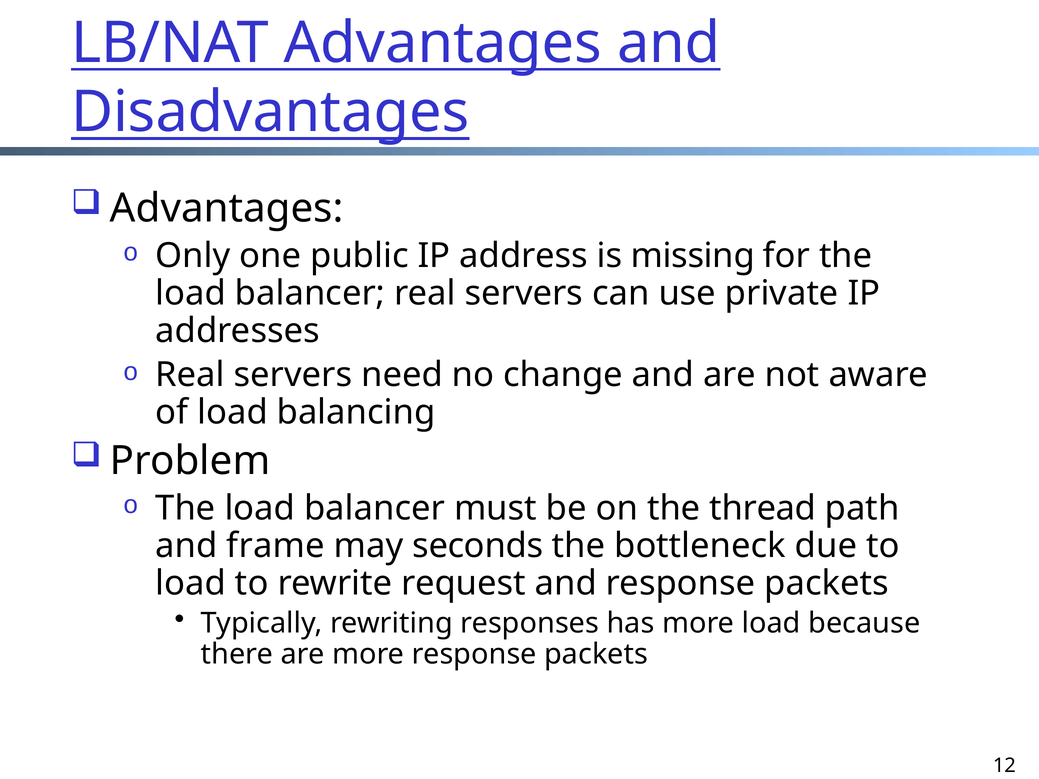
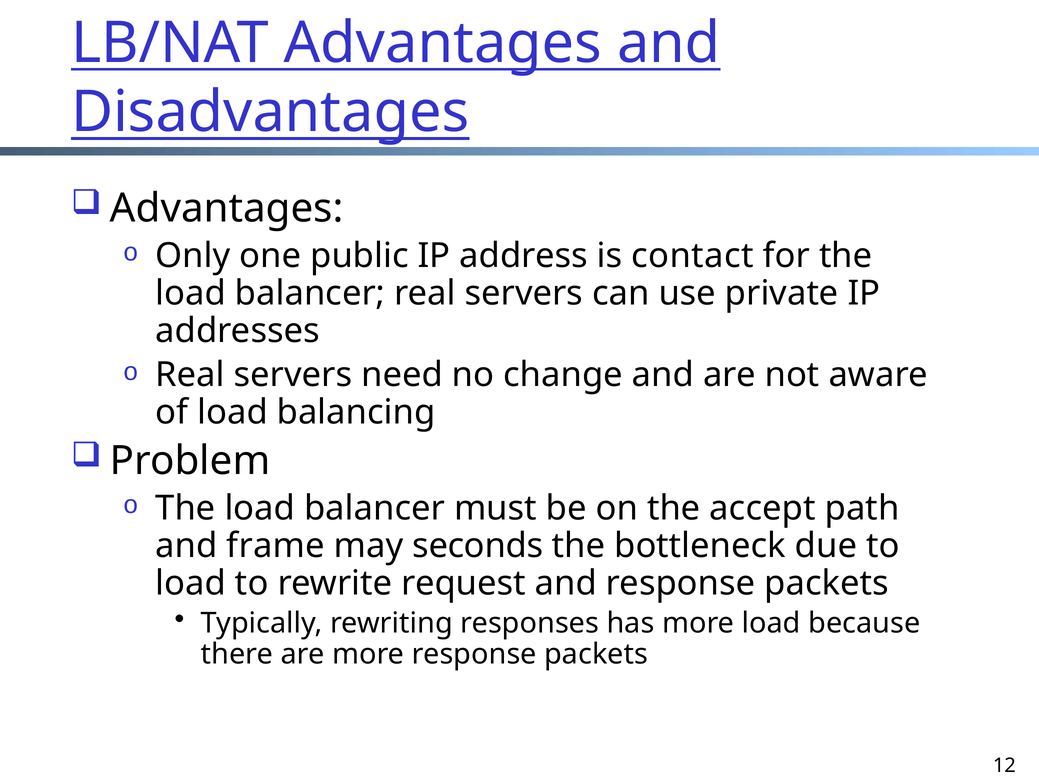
missing: missing -> contact
thread: thread -> accept
